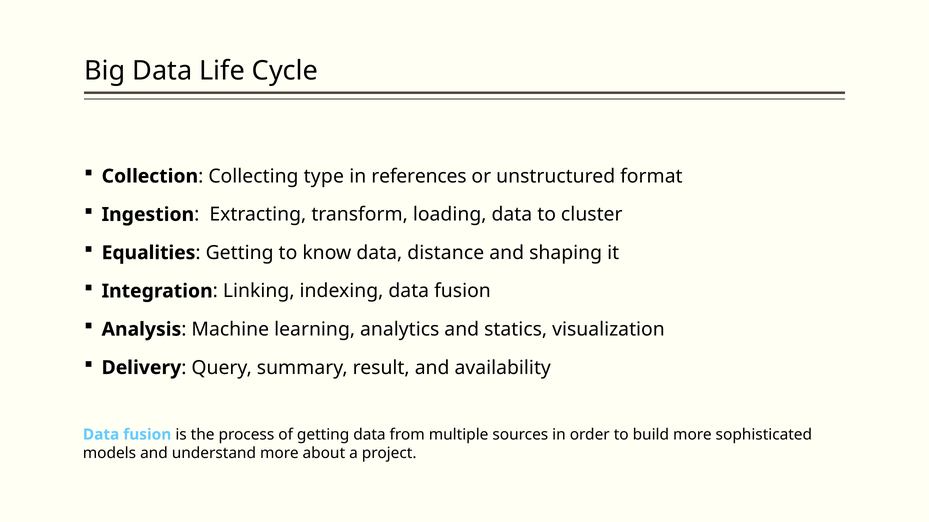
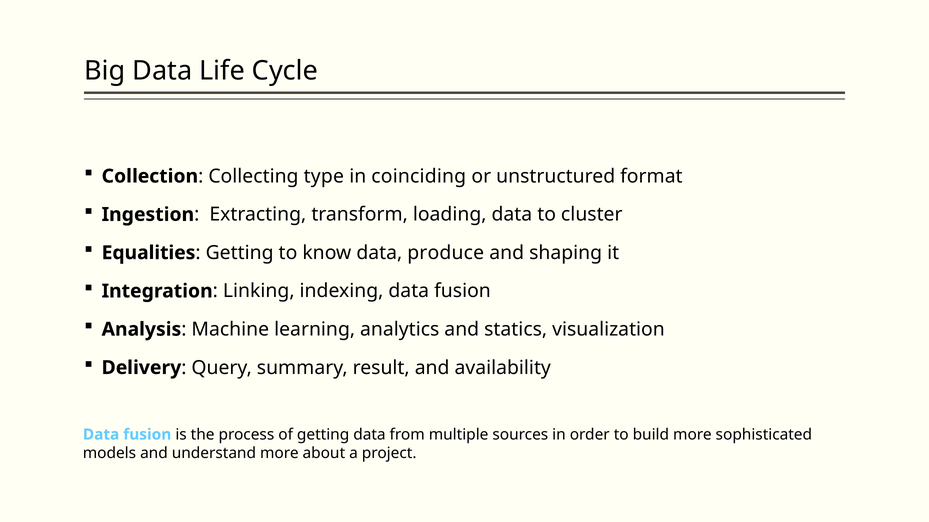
references: references -> coinciding
distance: distance -> produce
